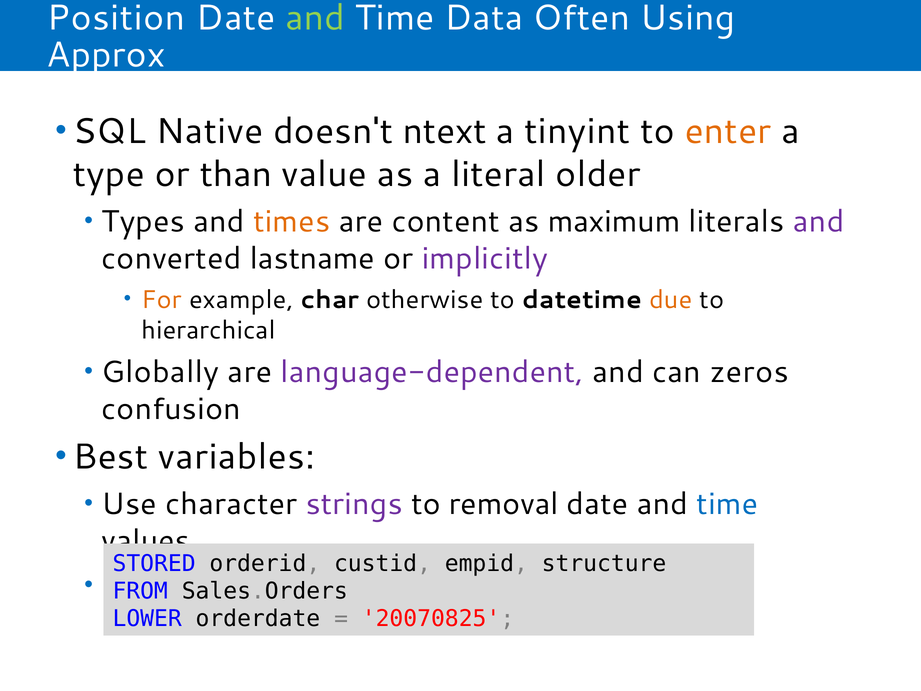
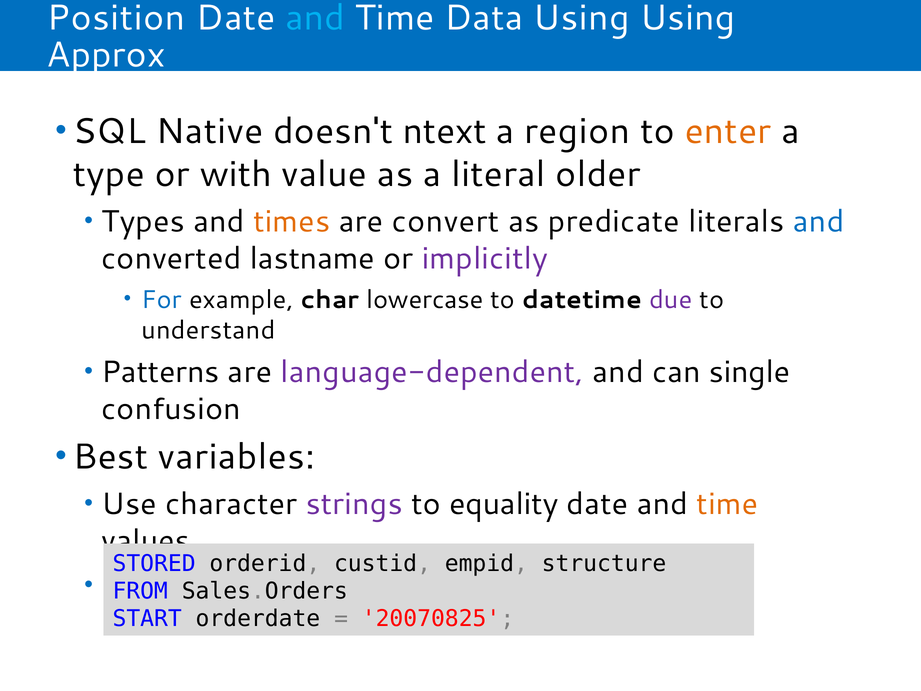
and at (315, 18) colour: light green -> light blue
Data Often: Often -> Using
tinyint: tinyint -> region
than: than -> with
content: content -> convert
maximum: maximum -> predicate
and at (819, 222) colour: purple -> blue
For colour: orange -> blue
otherwise: otherwise -> lowercase
due colour: orange -> purple
hierarchical: hierarchical -> understand
Globally: Globally -> Patterns
zeros: zeros -> single
removal: removal -> equality
time at (727, 504) colour: blue -> orange
LOWER: LOWER -> START
